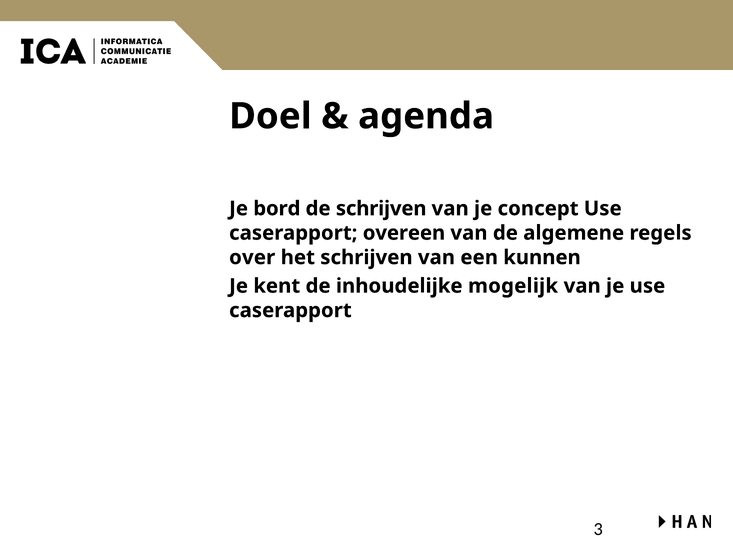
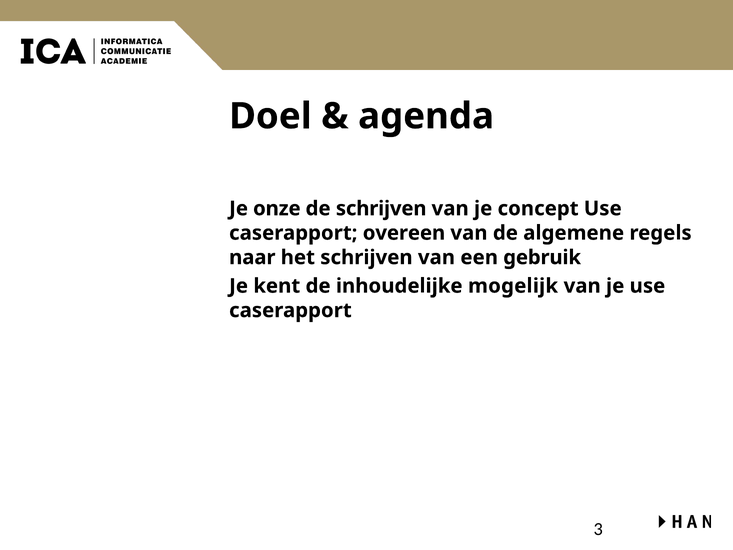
bord: bord -> onze
over: over -> naar
kunnen: kunnen -> gebruik
